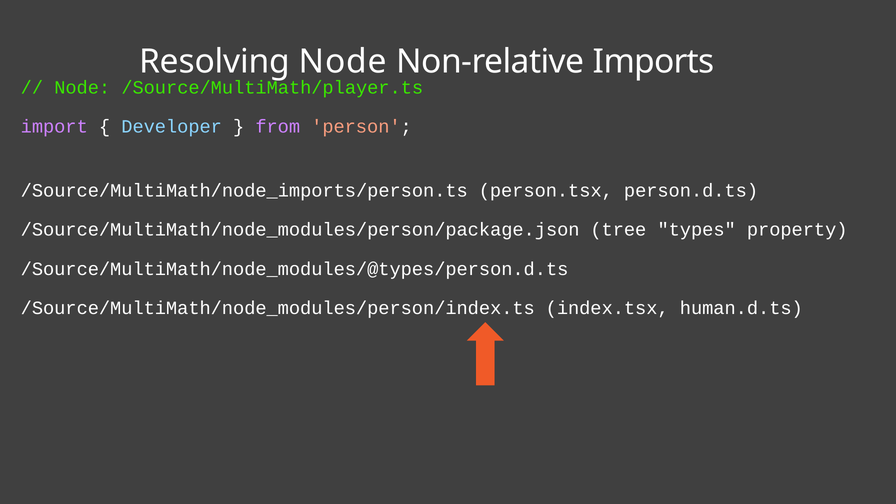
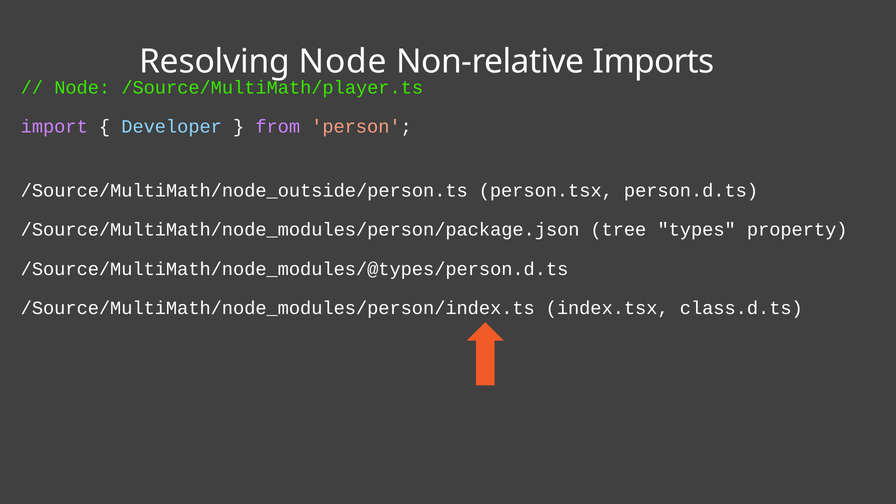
/Source/MultiMath/node_imports/person.ts: /Source/MultiMath/node_imports/person.ts -> /Source/MultiMath/node_outside/person.ts
human.d.ts: human.d.ts -> class.d.ts
